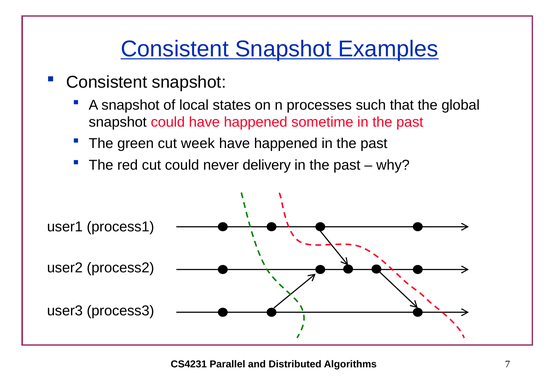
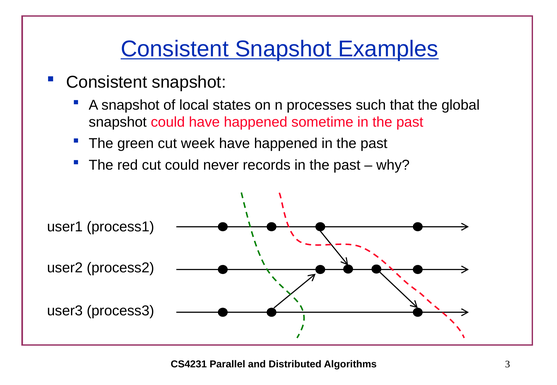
delivery: delivery -> records
7: 7 -> 3
